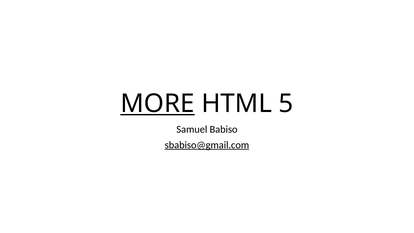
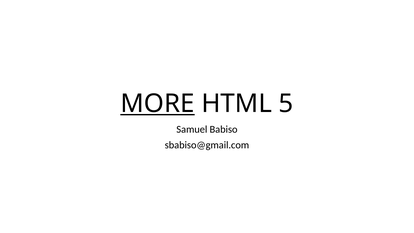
sbabiso@gmail.com underline: present -> none
